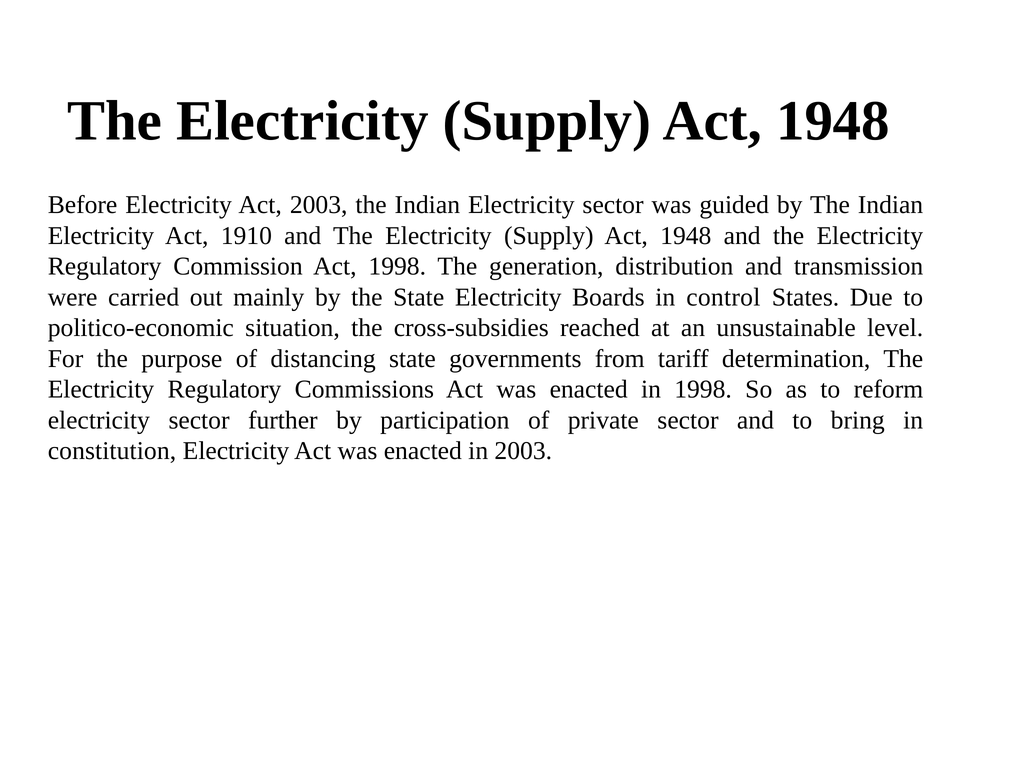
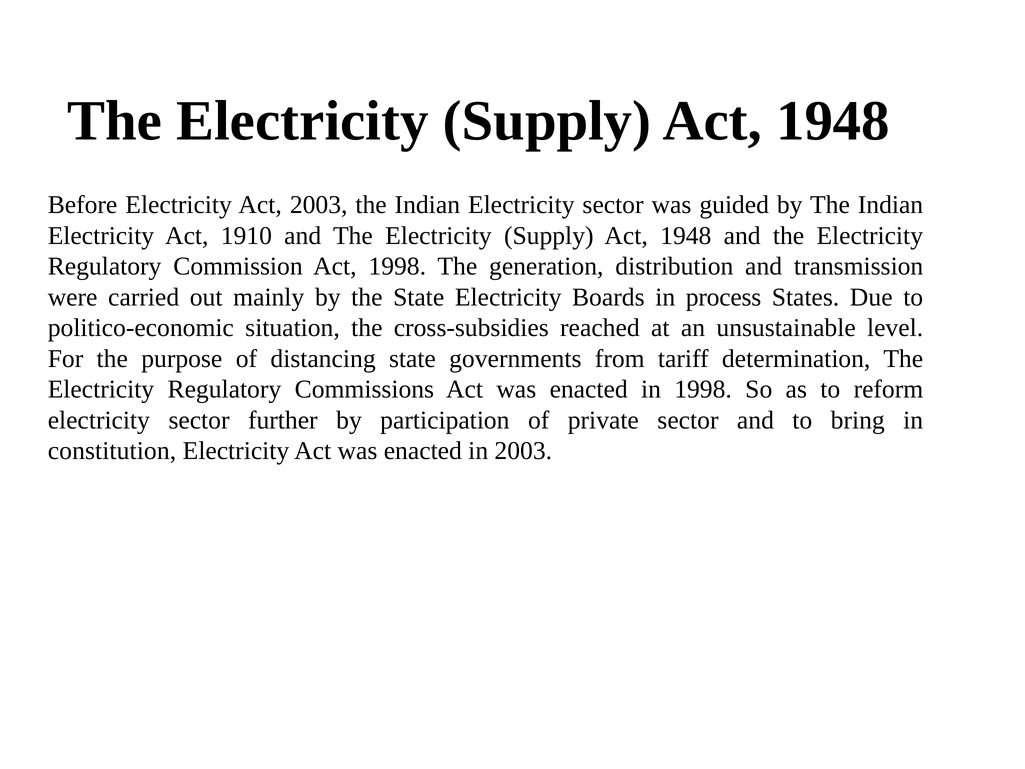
control: control -> process
